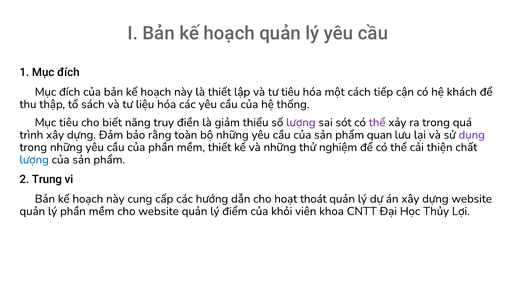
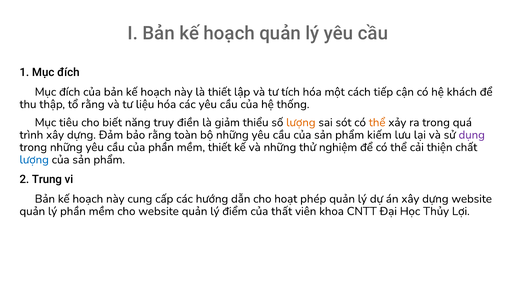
tư tiêu: tiêu -> tích
tổ sách: sách -> rằng
lượng at (301, 122) colour: purple -> orange
thể at (377, 122) colour: purple -> orange
quan: quan -> kiếm
thoát: thoát -> phép
khỏi: khỏi -> thất
